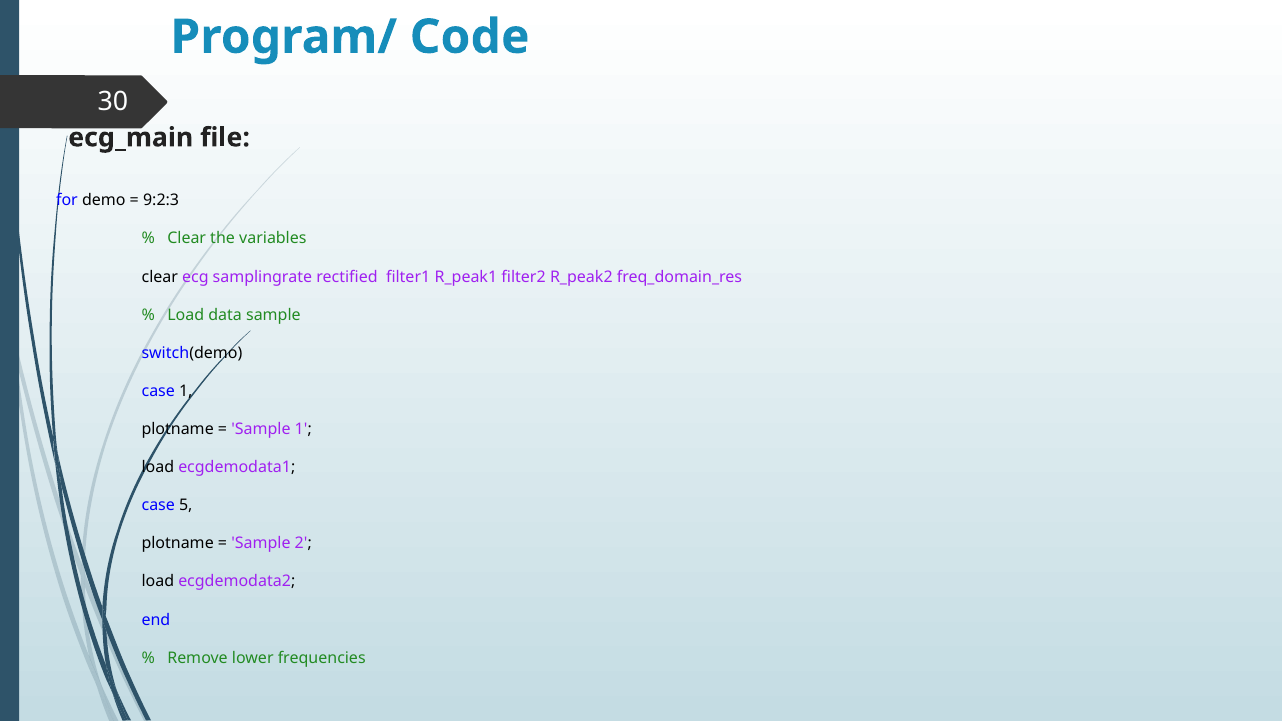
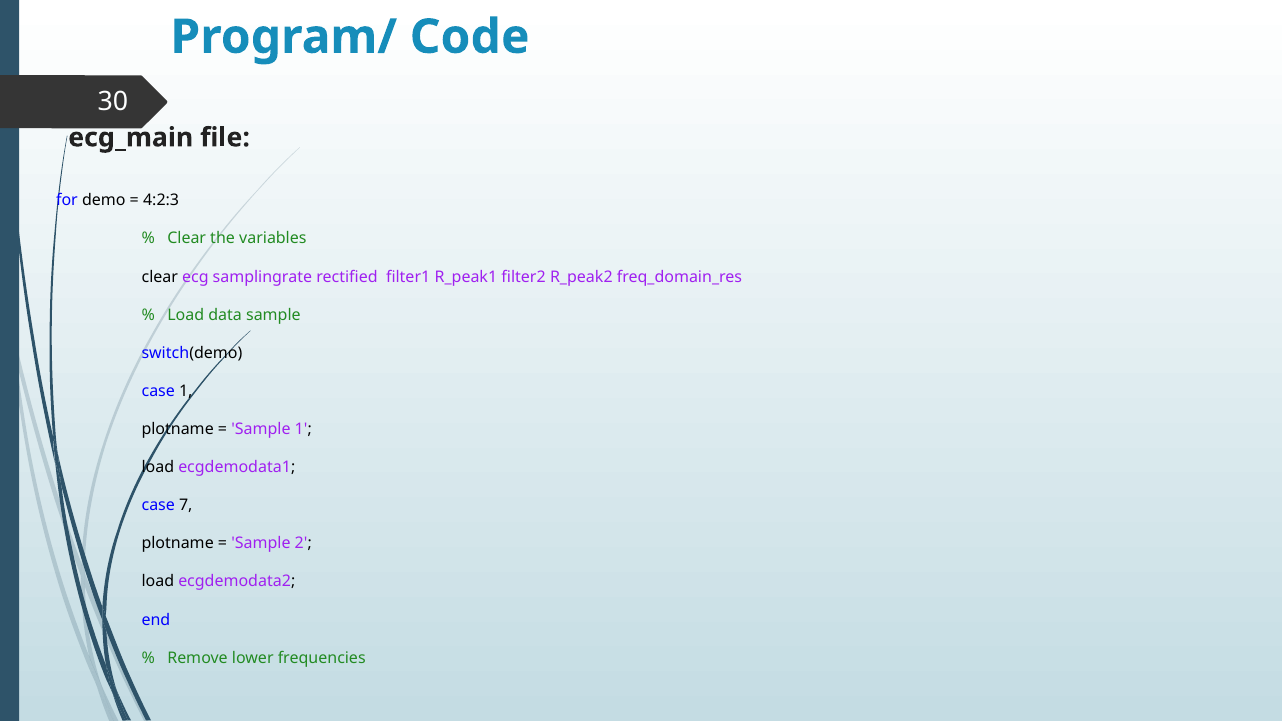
9:2:3: 9:2:3 -> 4:2:3
5: 5 -> 7
